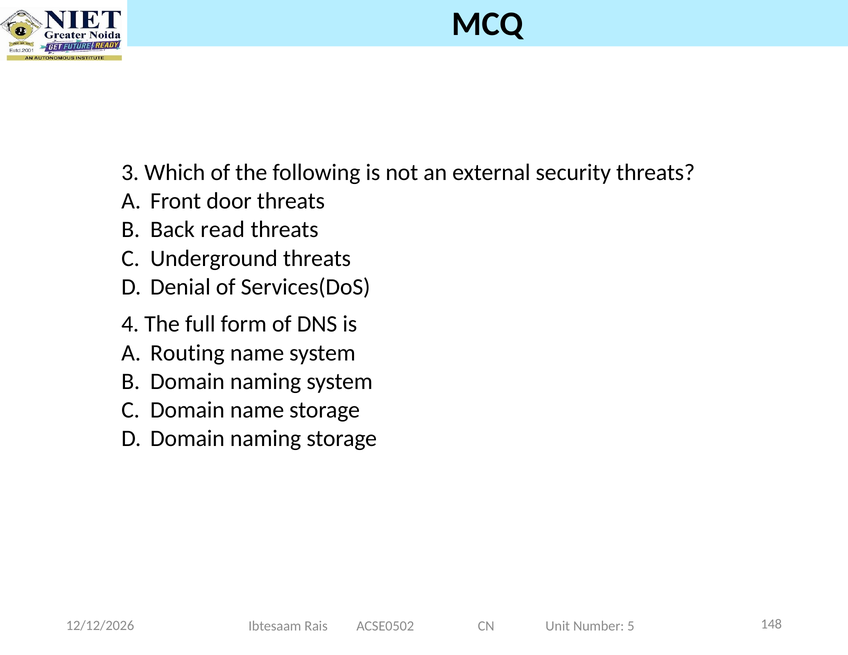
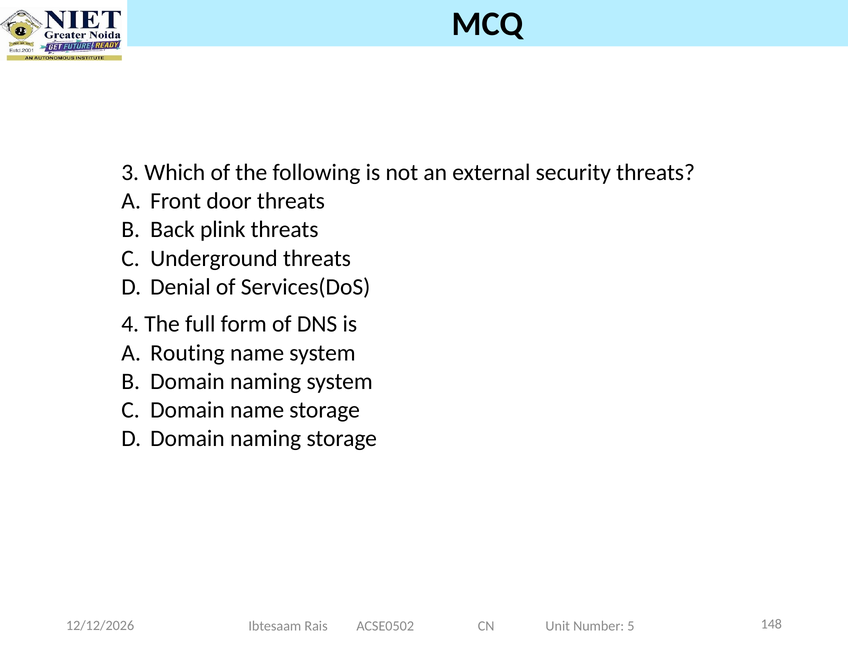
read: read -> plink
